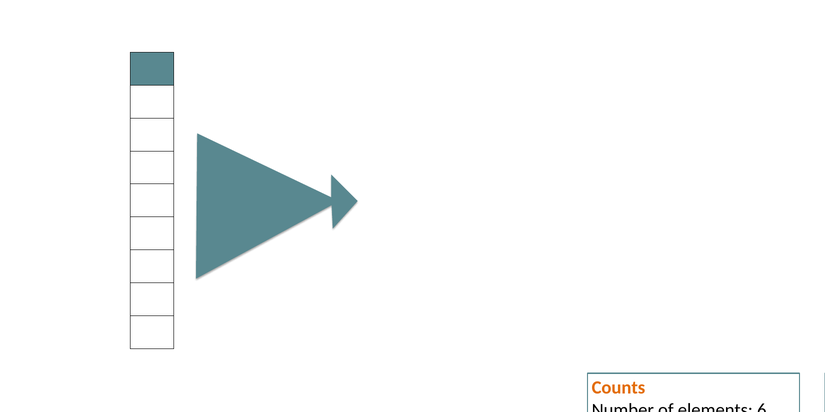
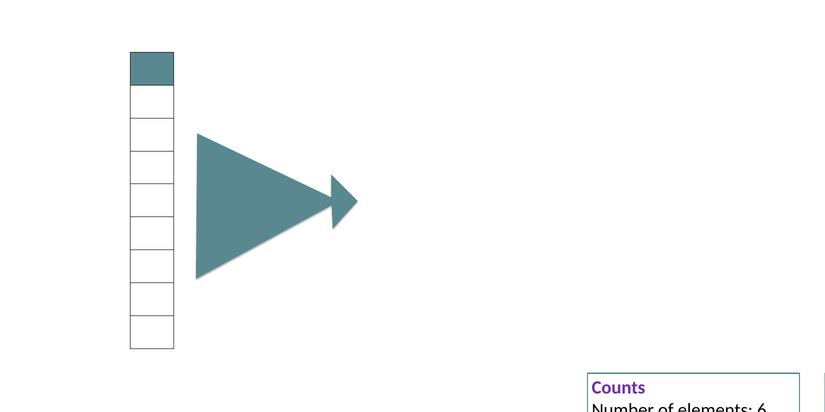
Counts at (618, 388) colour: orange -> purple
